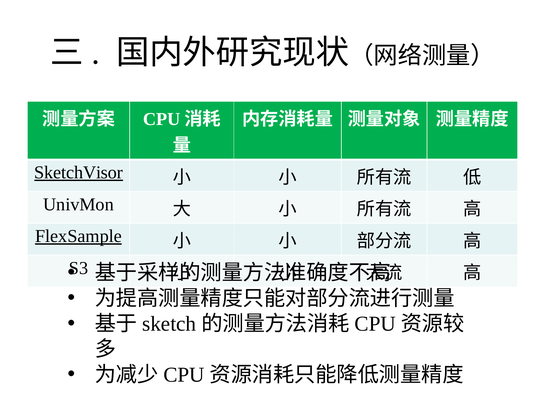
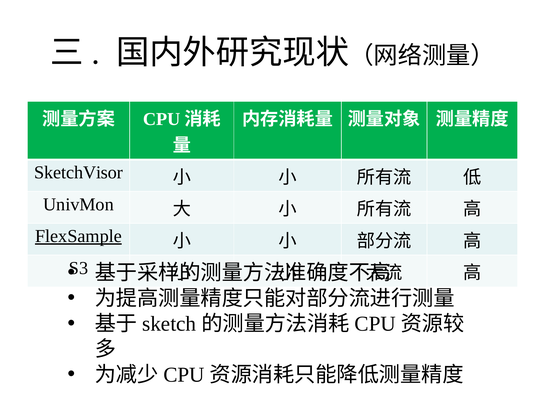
SketchVisor underline: present -> none
